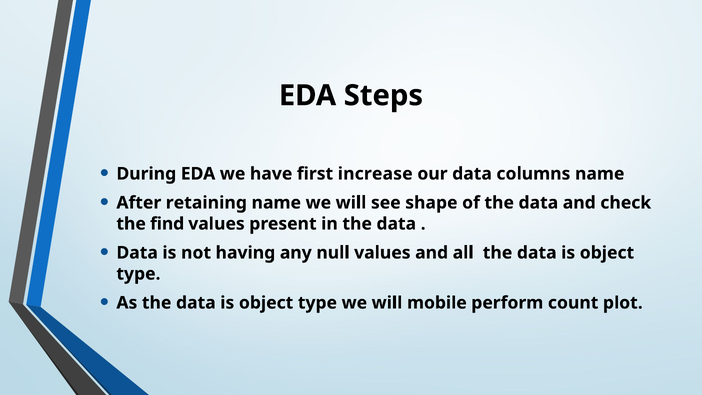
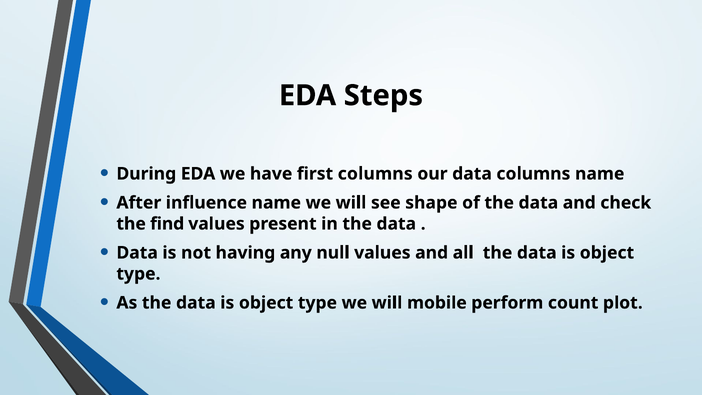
first increase: increase -> columns
retaining: retaining -> influence
